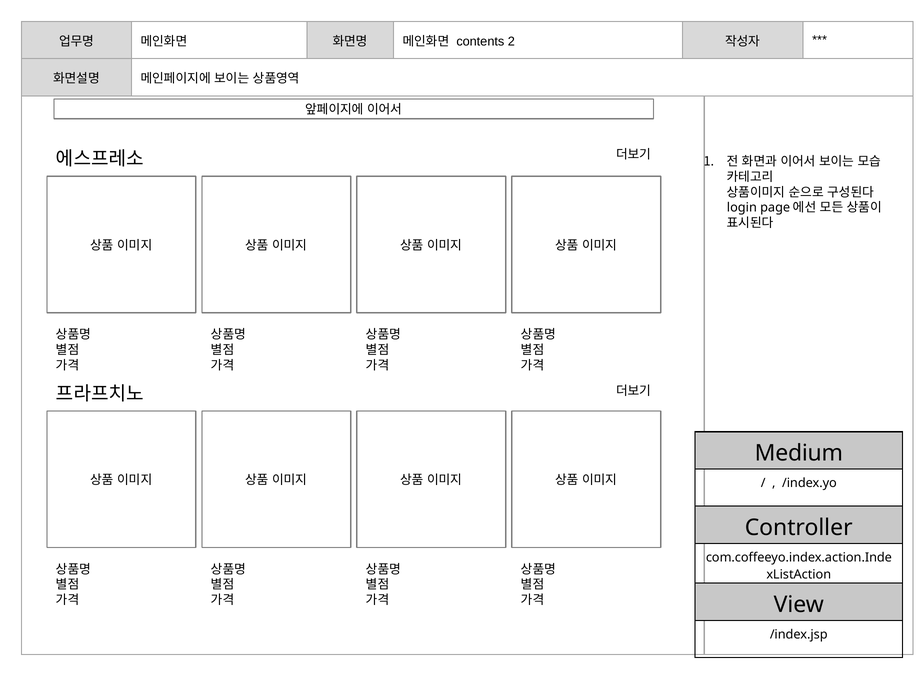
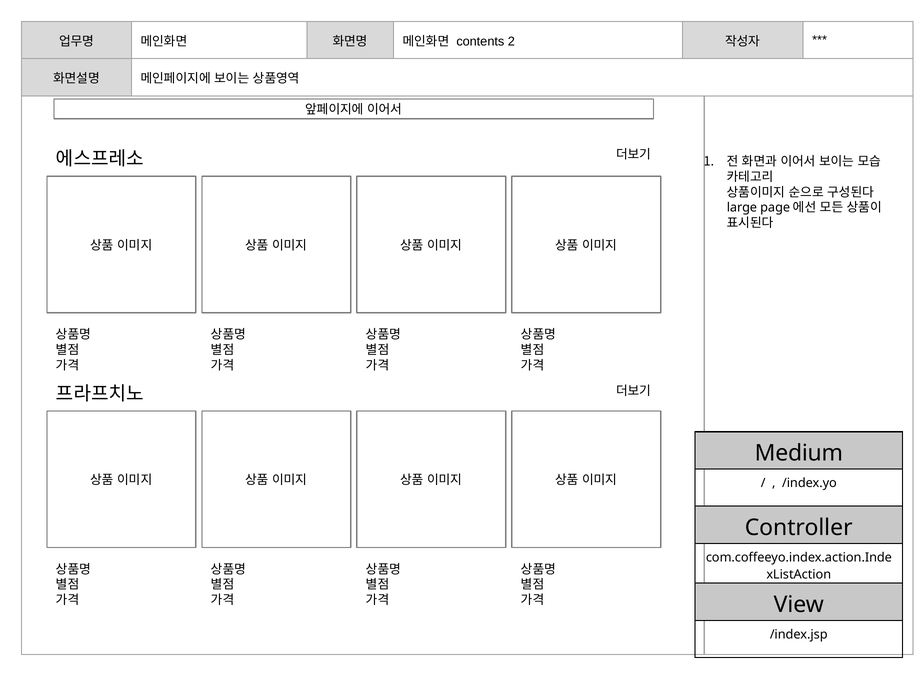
login: login -> large
